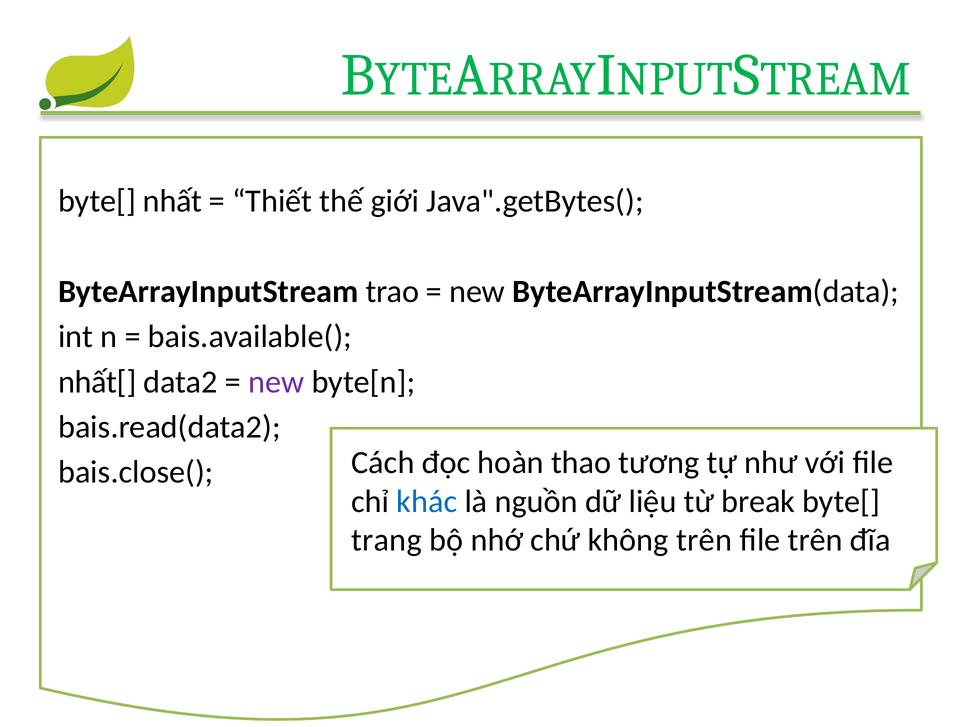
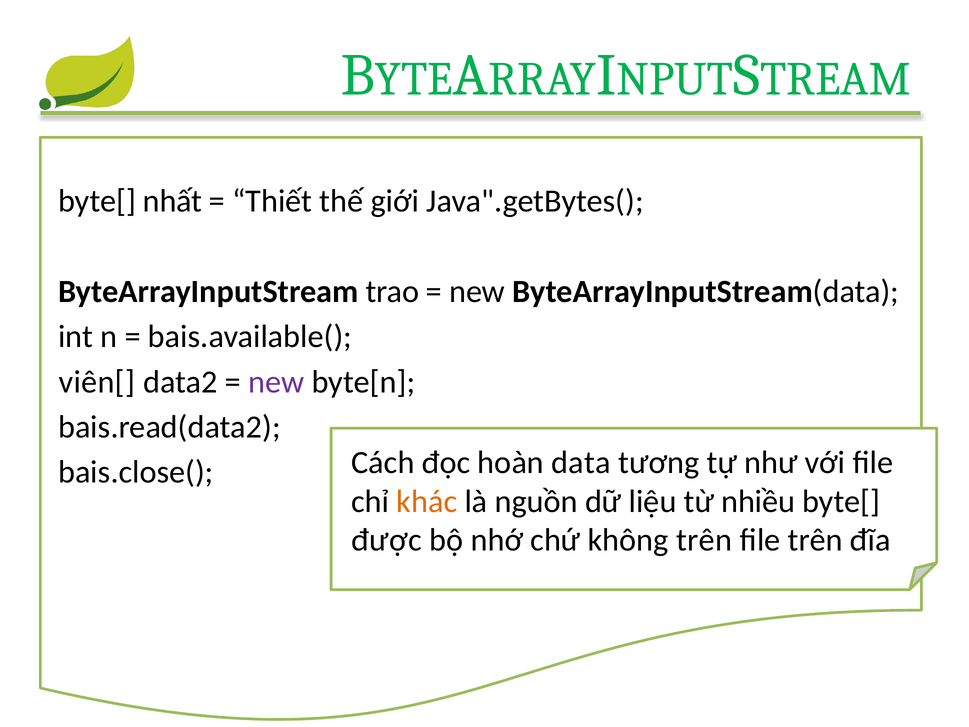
nhất[: nhất[ -> viên[
thao: thao -> data
khác colour: blue -> orange
break: break -> nhiều
trang: trang -> được
